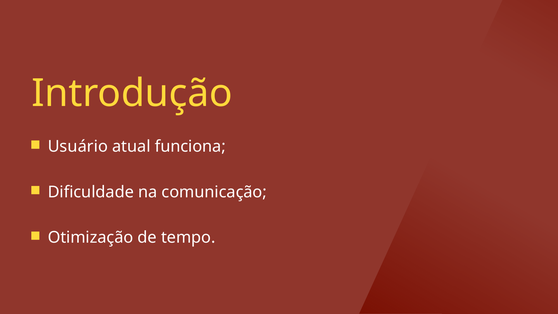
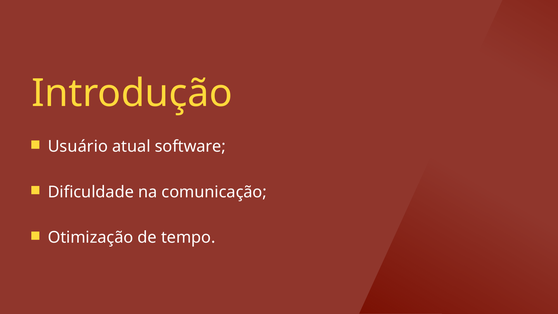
funciona: funciona -> software
